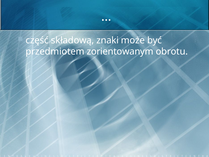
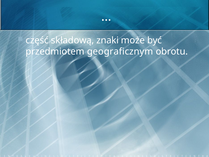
zorientowanym: zorientowanym -> geograficznym
